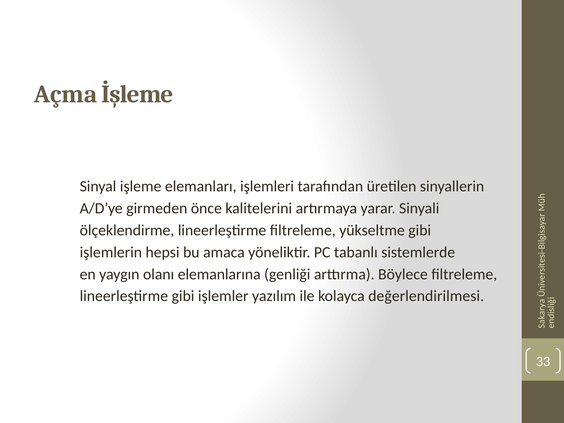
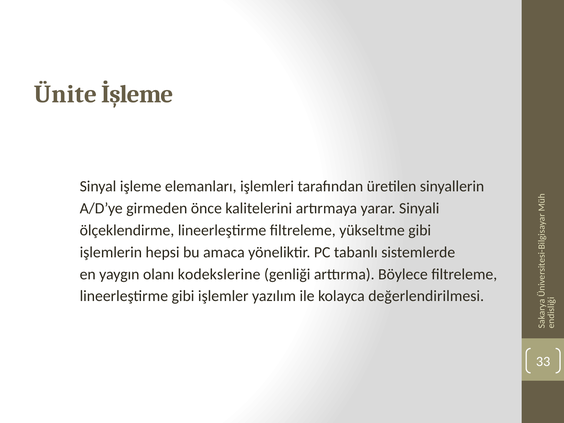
Açma: Açma -> Ünite
elemanlarına: elemanlarına -> kodekslerine
